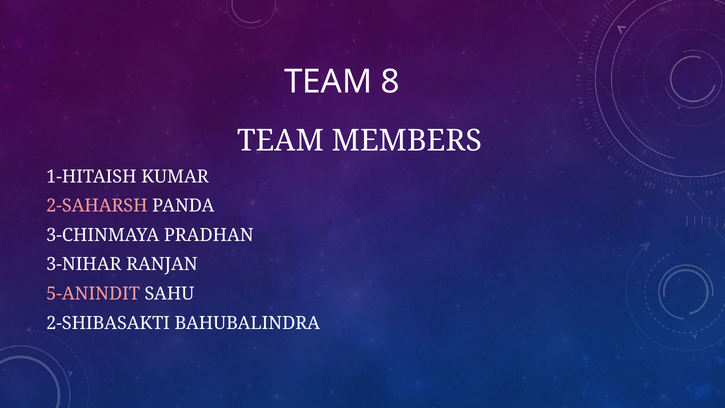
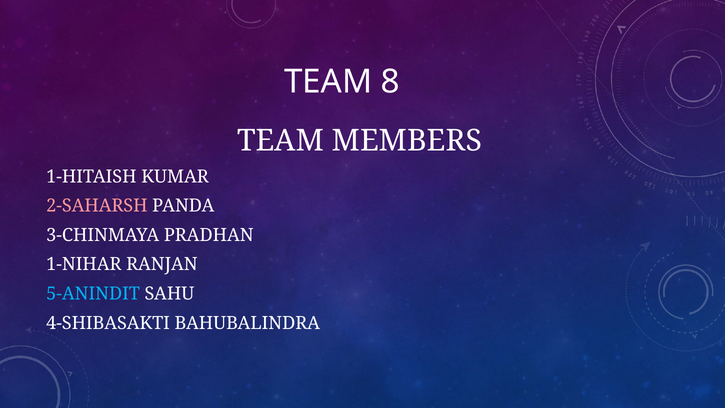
3-NIHAR: 3-NIHAR -> 1-NIHAR
5-ANINDIT colour: pink -> light blue
2-SHIBASAKTI: 2-SHIBASAKTI -> 4-SHIBASAKTI
